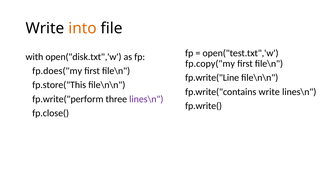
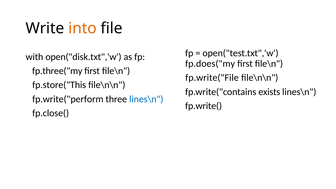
fp.copy("my: fp.copy("my -> fp.does("my
fp.does("my: fp.does("my -> fp.three("my
fp.write("Line: fp.write("Line -> fp.write("File
fp.write("contains write: write -> exists
lines\n at (146, 99) colour: purple -> blue
